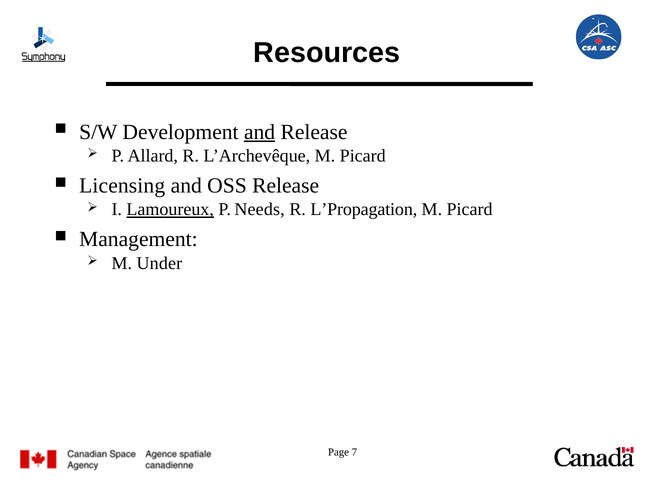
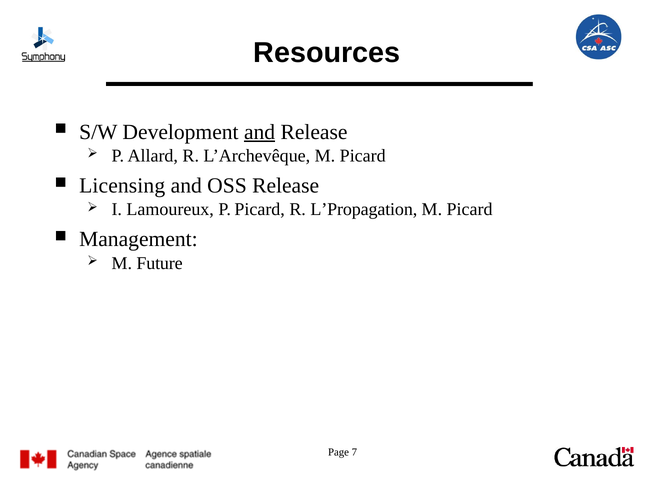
Lamoureux underline: present -> none
P Needs: Needs -> Picard
Under: Under -> Future
